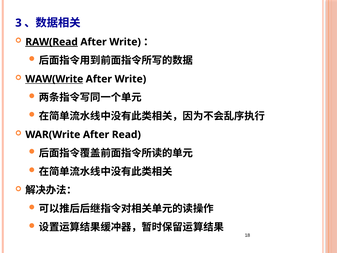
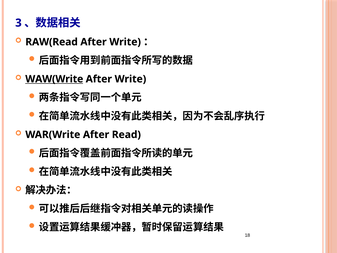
RAW(Read underline: present -> none
